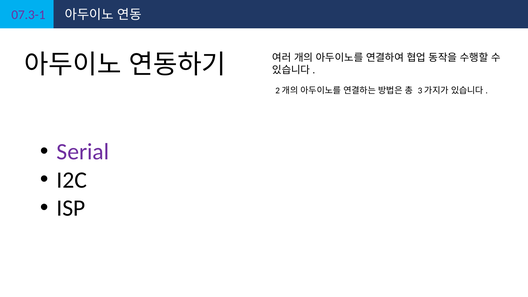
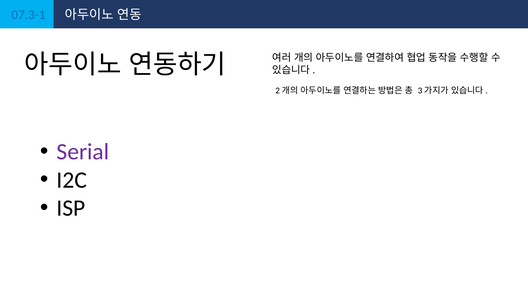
07.3-1 colour: purple -> blue
